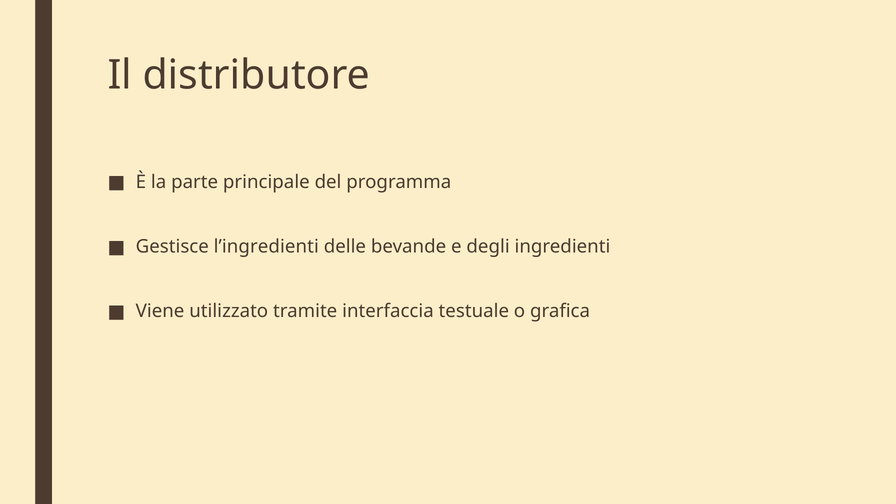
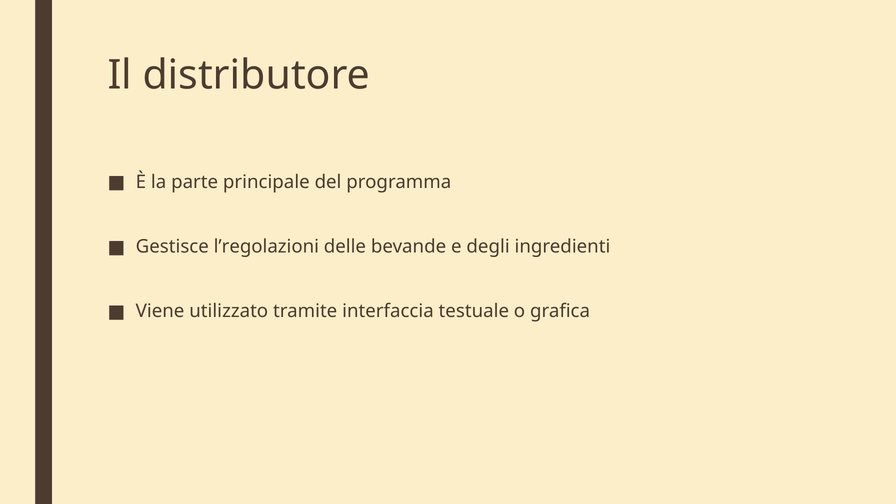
l’ingredienti: l’ingredienti -> l’regolazioni
